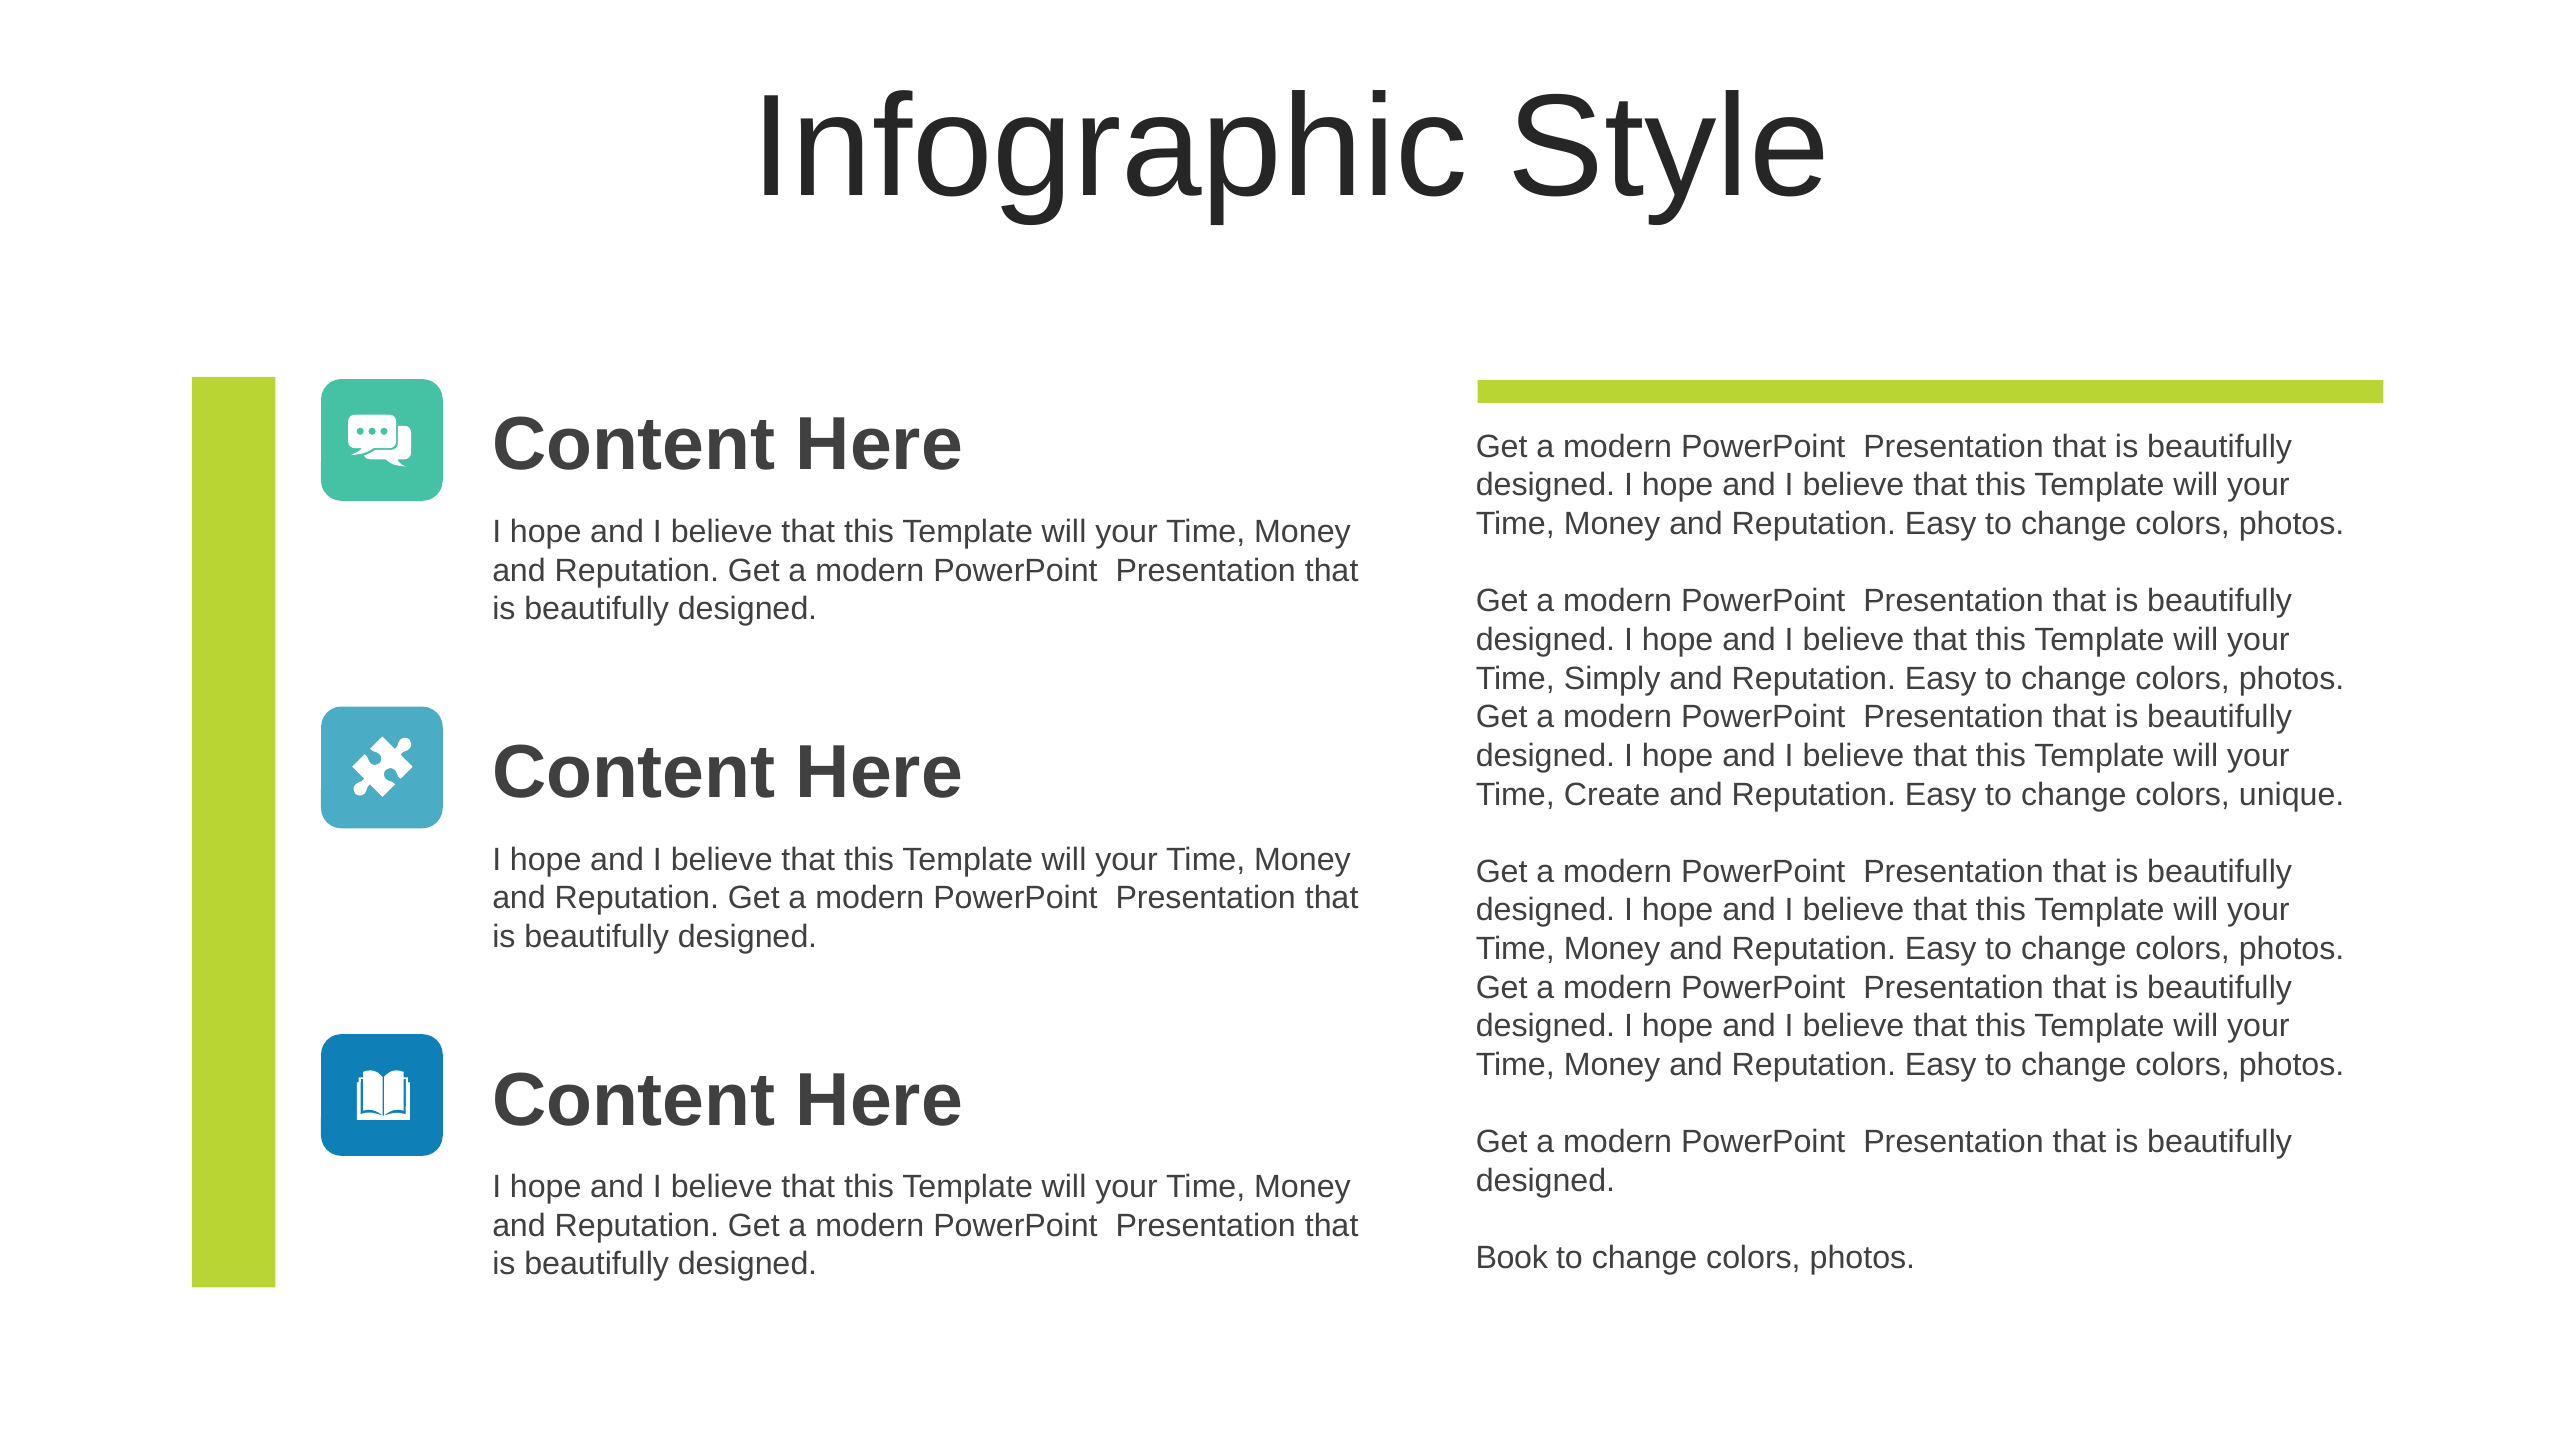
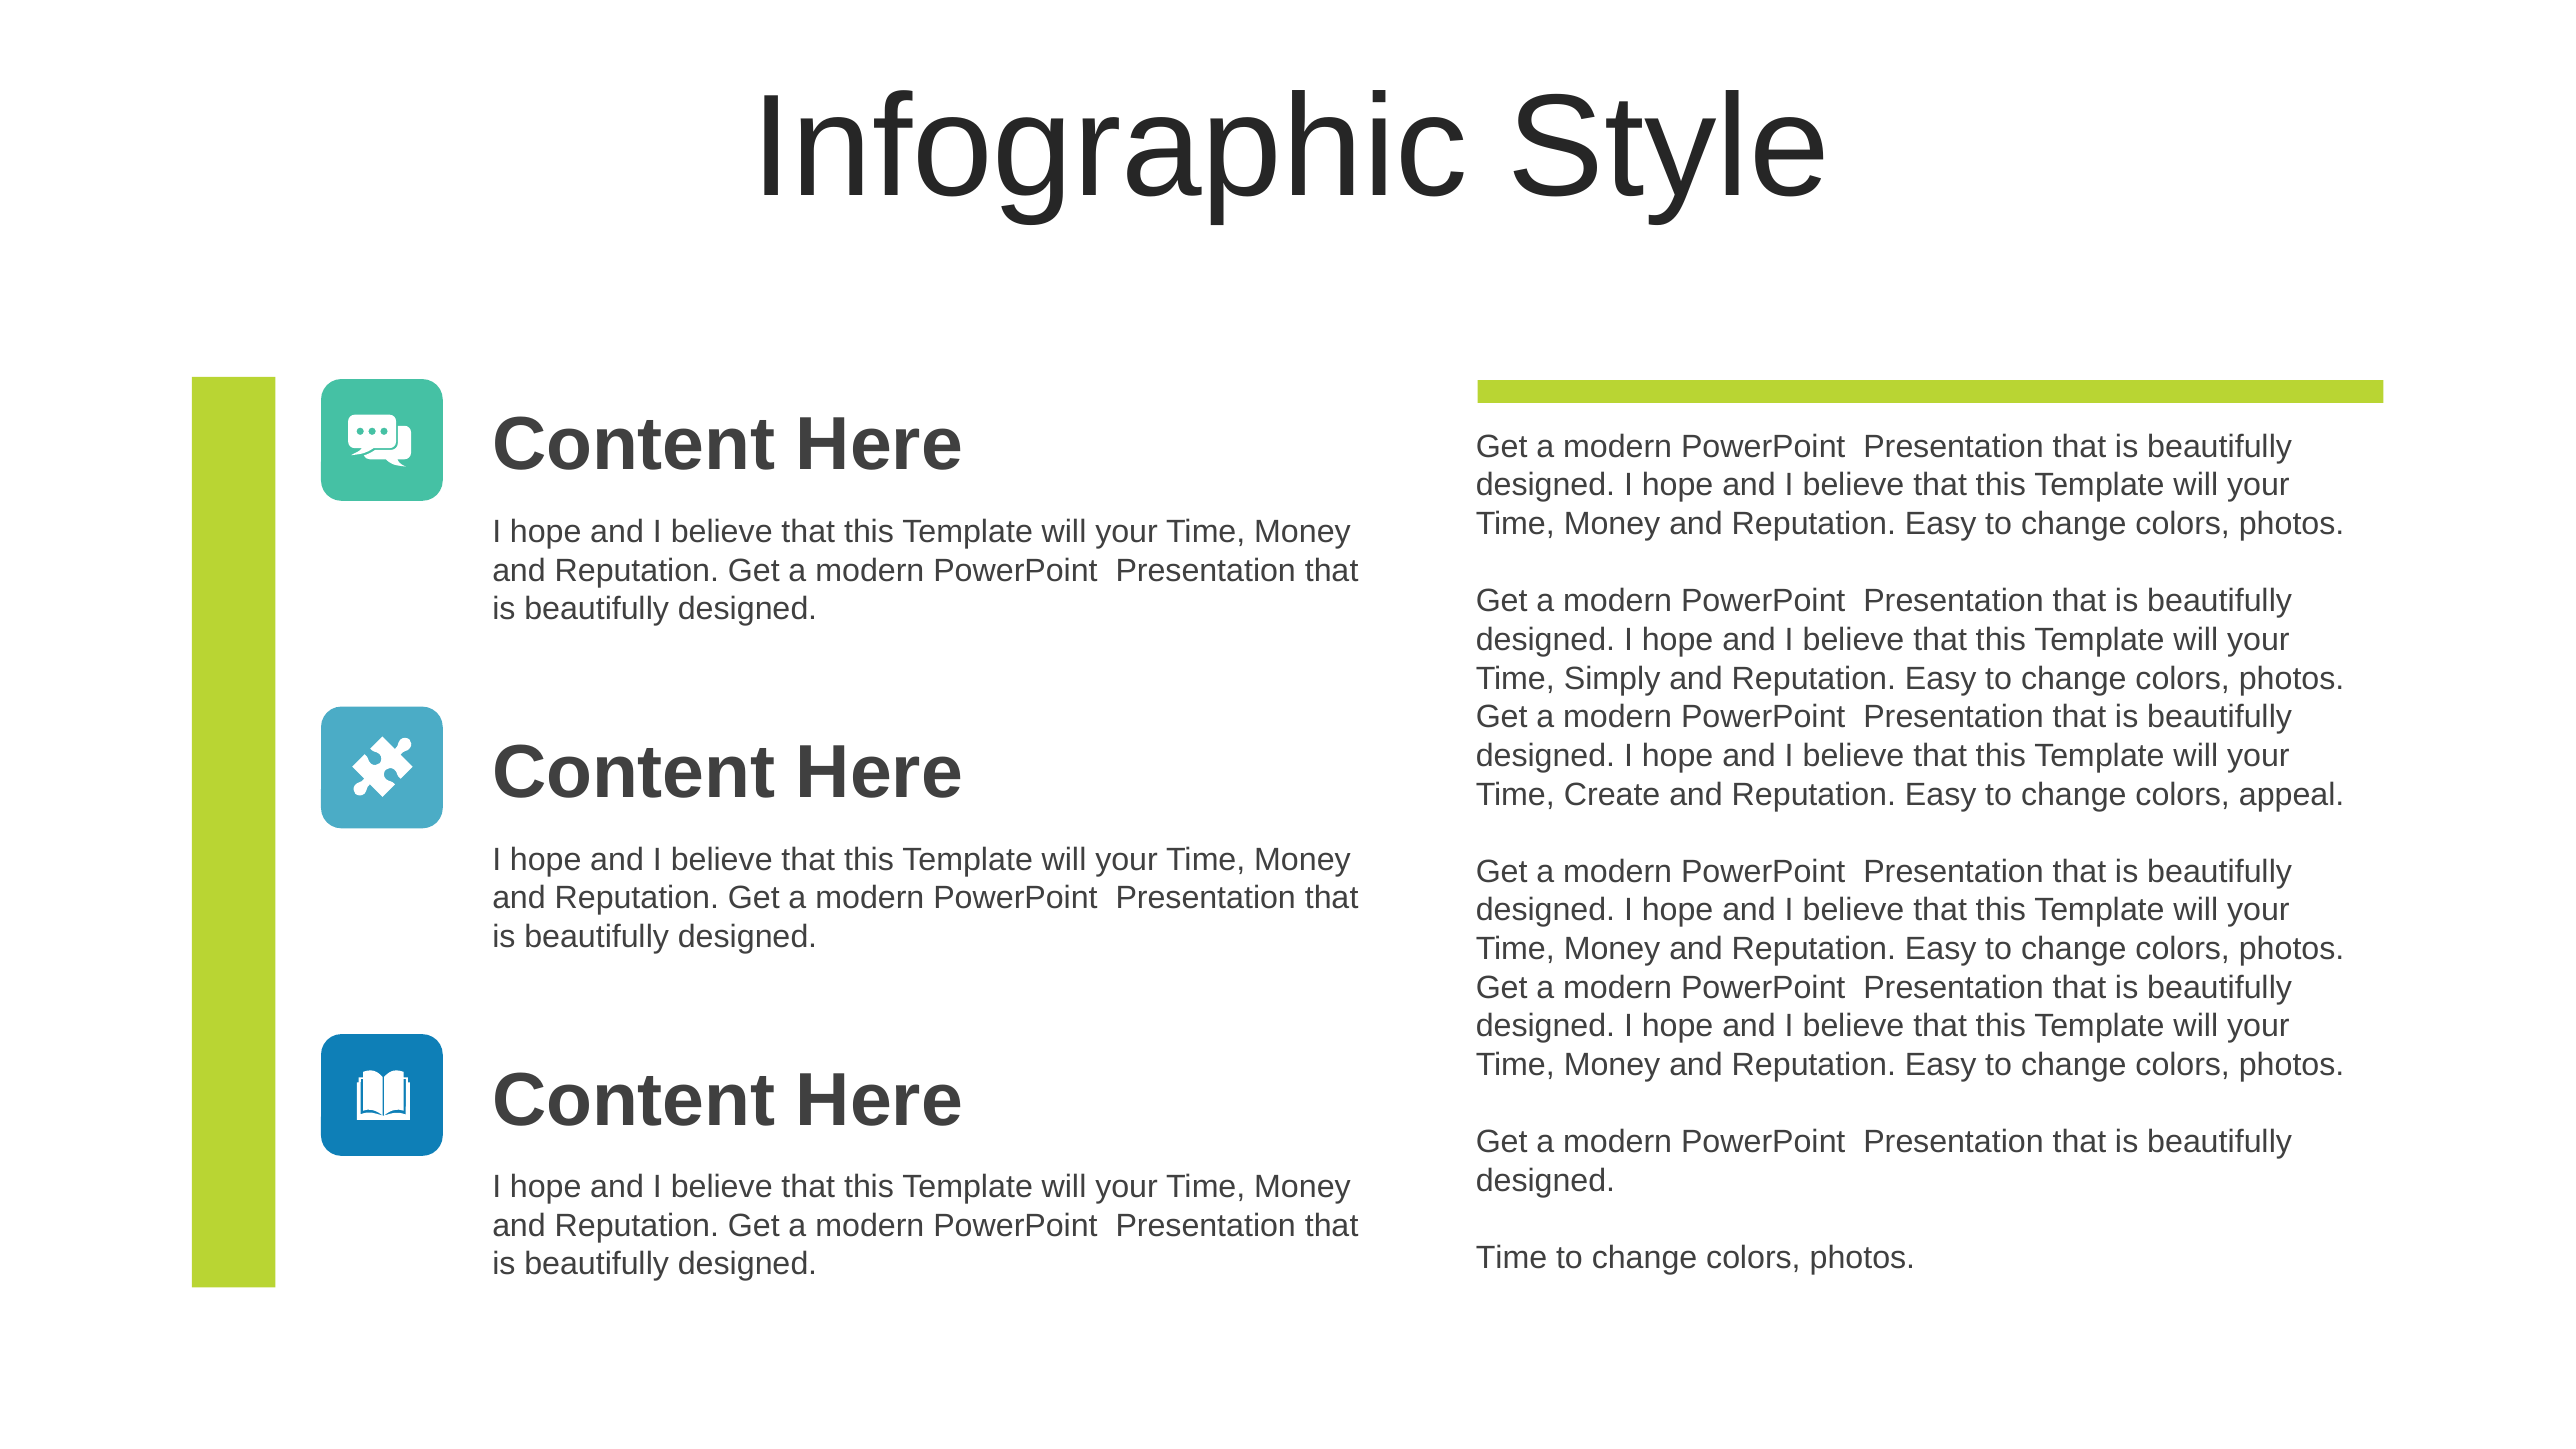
unique: unique -> appeal
Book at (1512, 1258): Book -> Time
